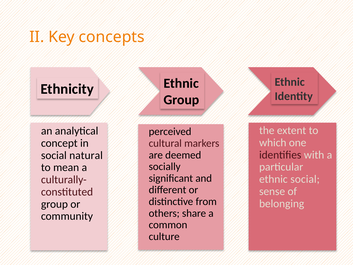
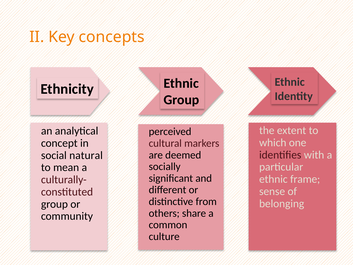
ethnic social: social -> frame
